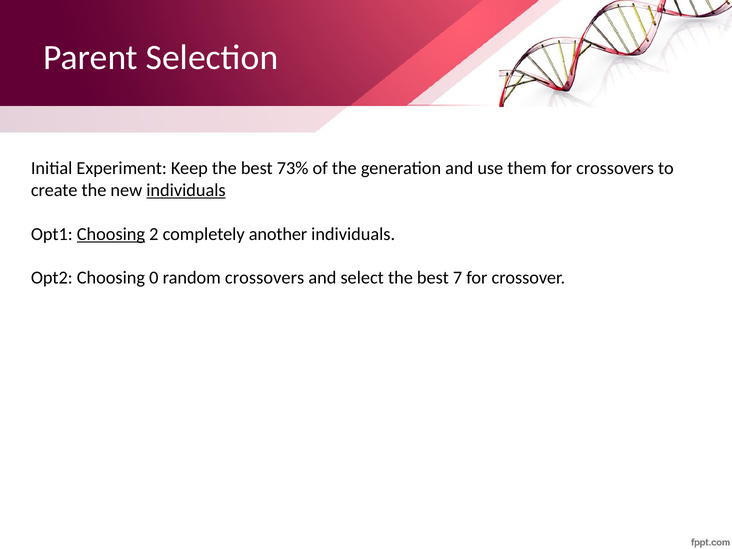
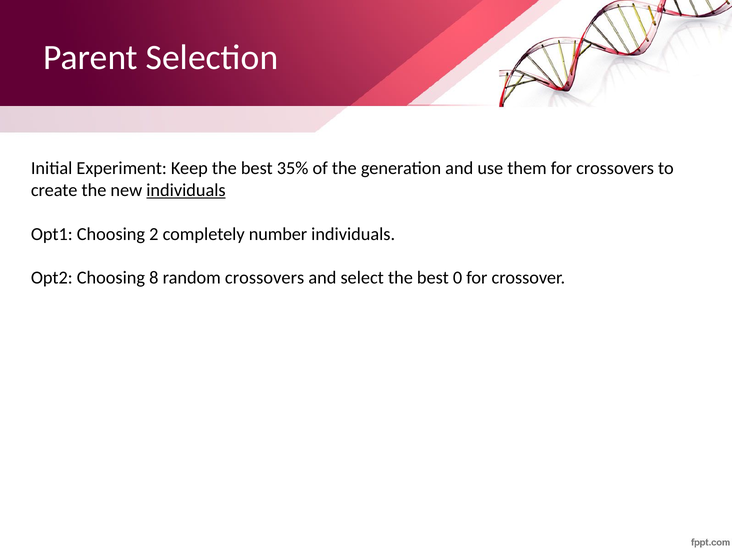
73%: 73% -> 35%
Choosing at (111, 234) underline: present -> none
another: another -> number
0: 0 -> 8
7: 7 -> 0
